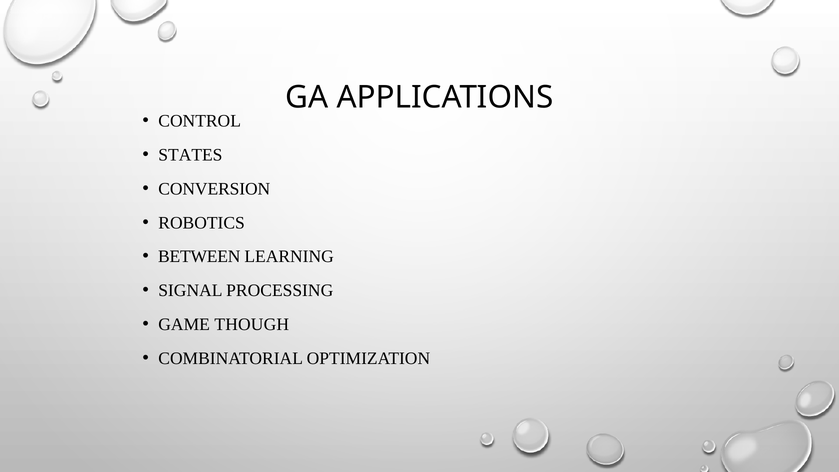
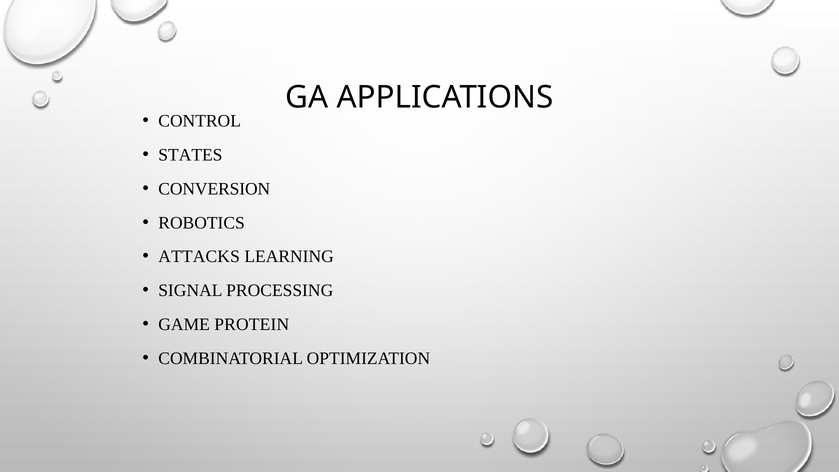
BETWEEN: BETWEEN -> ATTACKS
THOUGH: THOUGH -> PROTEIN
